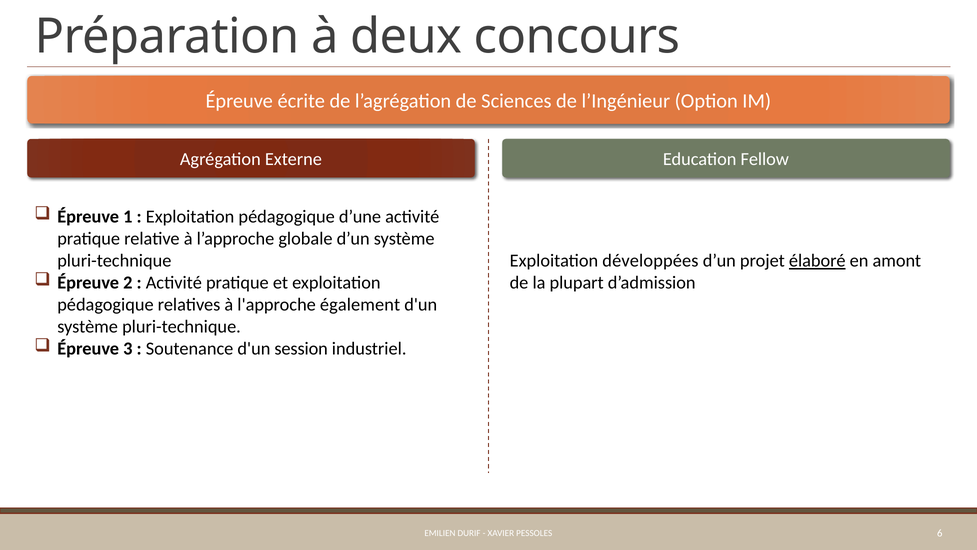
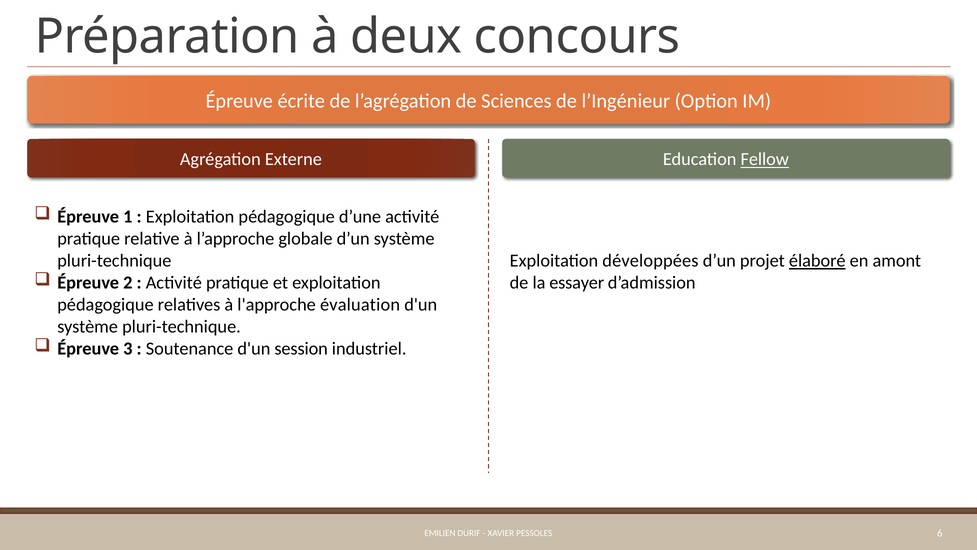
Fellow underline: none -> present
plupart: plupart -> essayer
également: également -> évaluation
